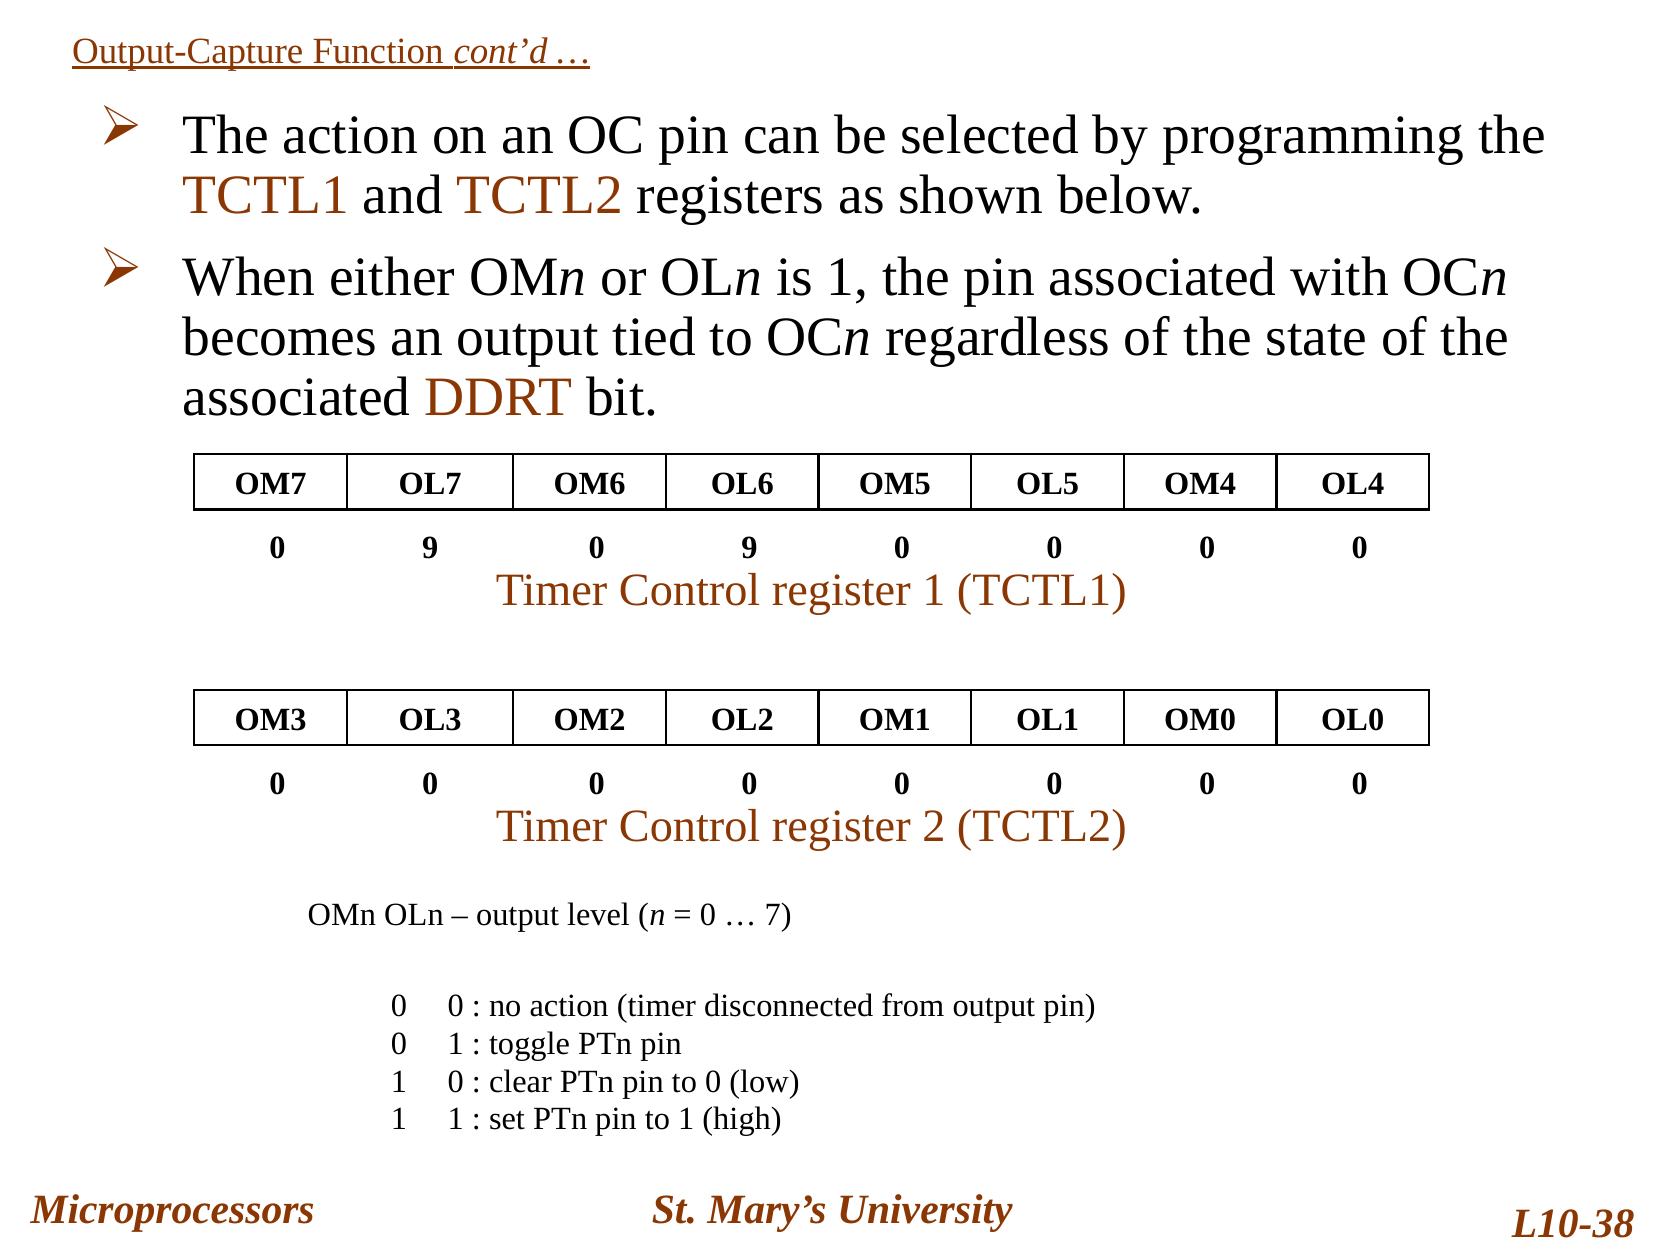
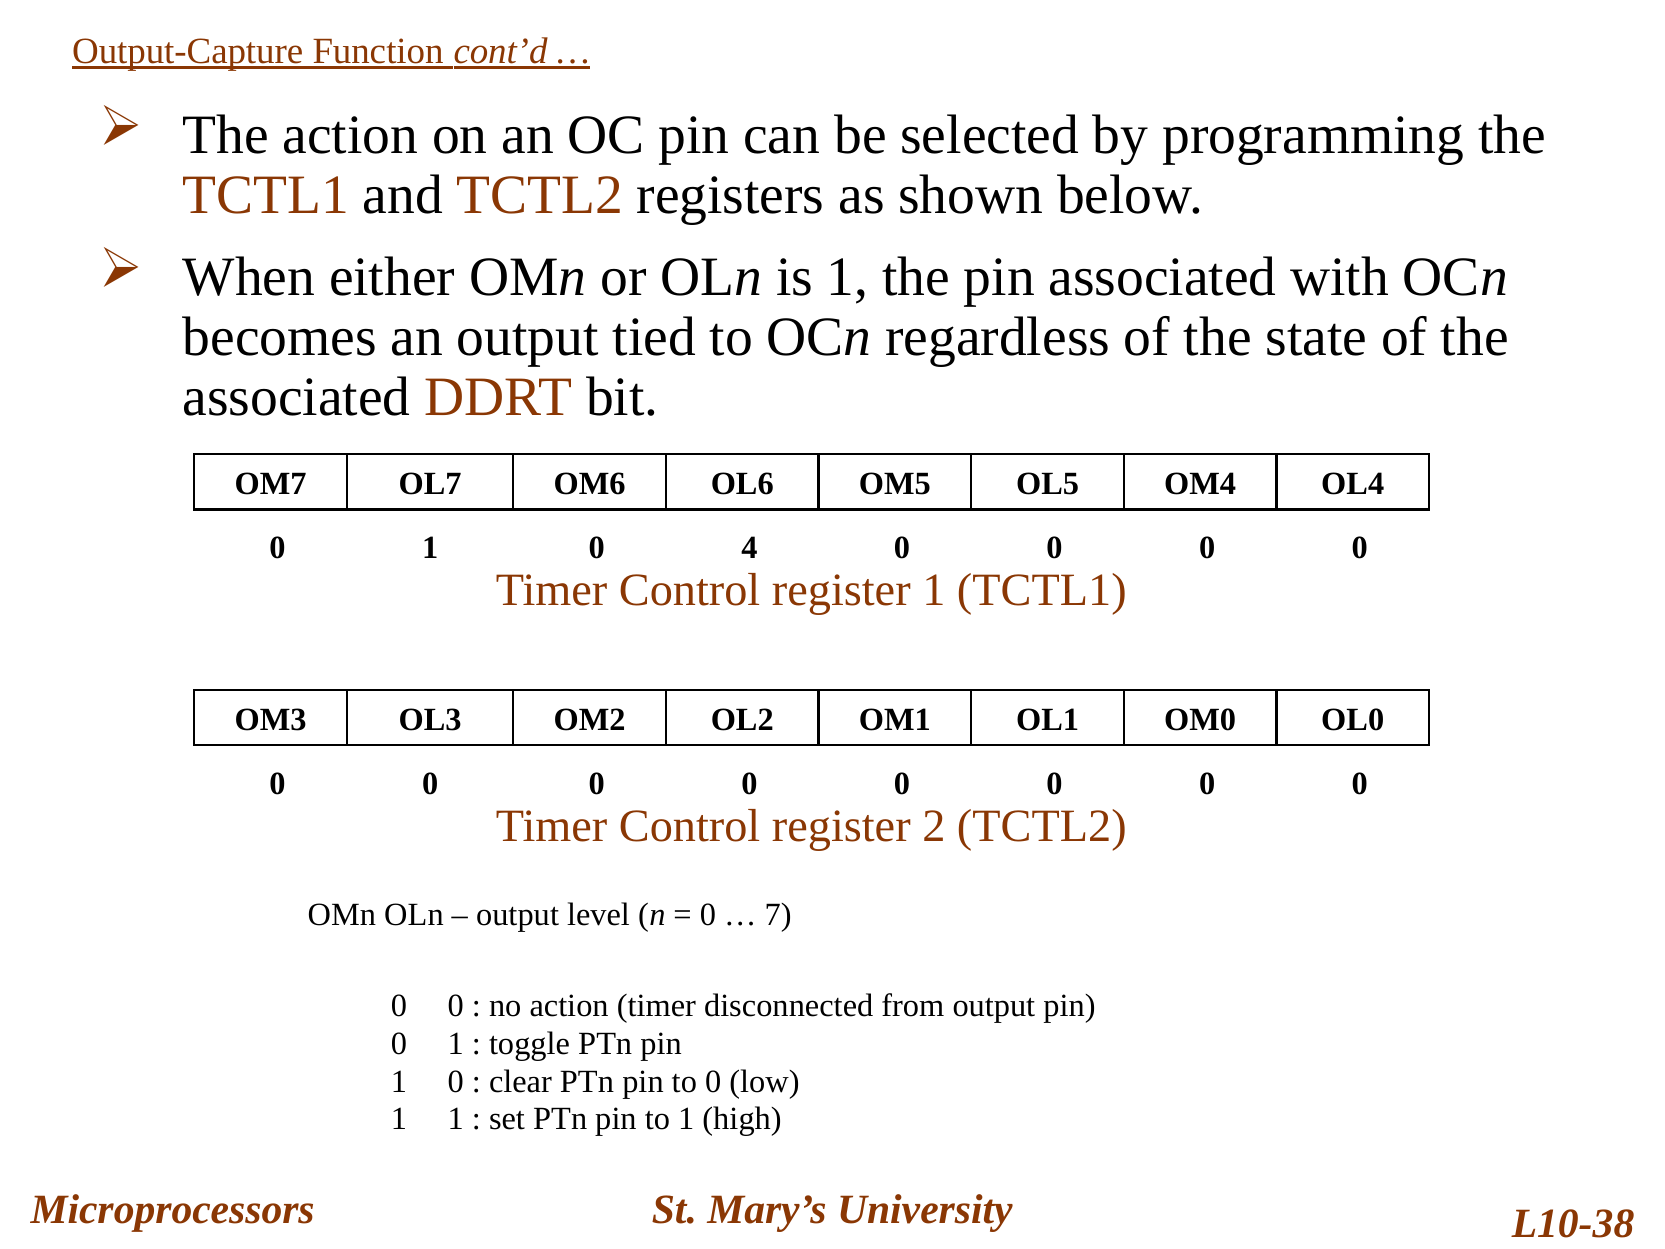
9 at (430, 548): 9 -> 1
9 at (749, 548): 9 -> 4
